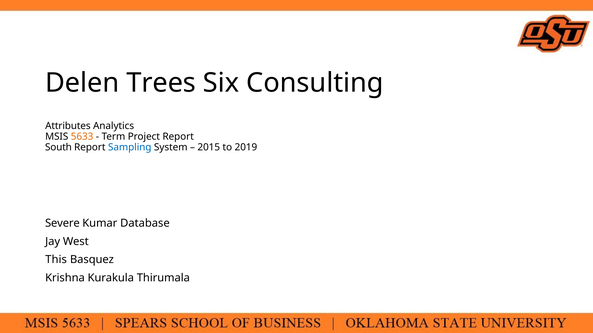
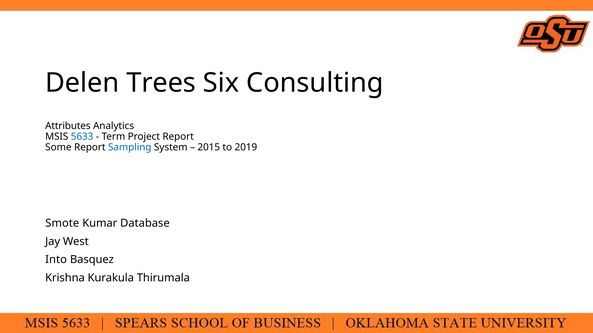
5633 colour: orange -> blue
South: South -> Some
Severe: Severe -> Smote
This: This -> Into
